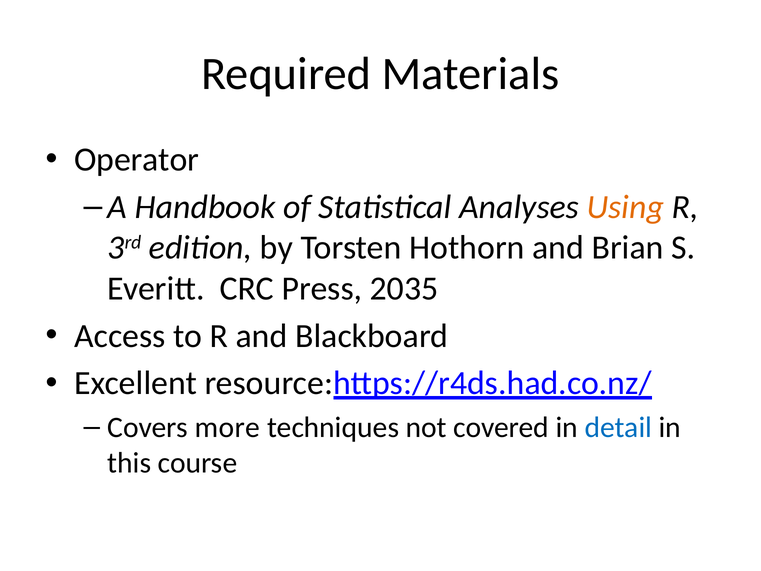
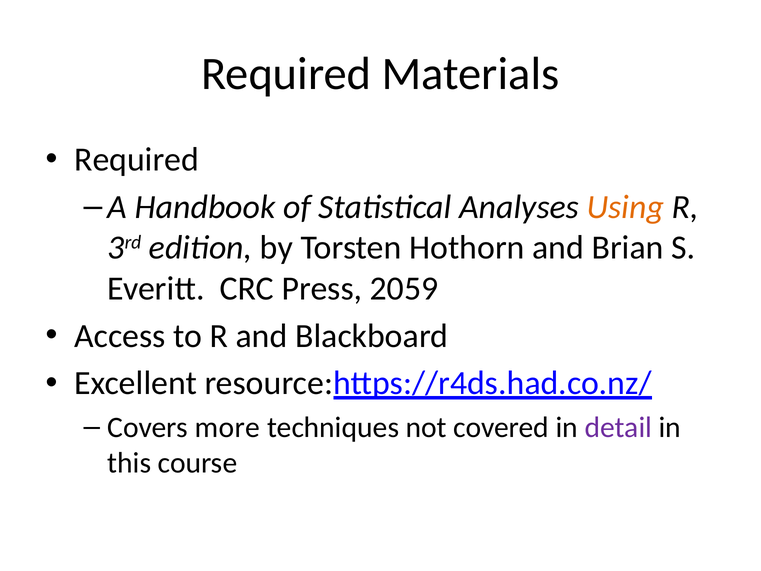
Operator at (137, 160): Operator -> Required
2035: 2035 -> 2059
detail colour: blue -> purple
